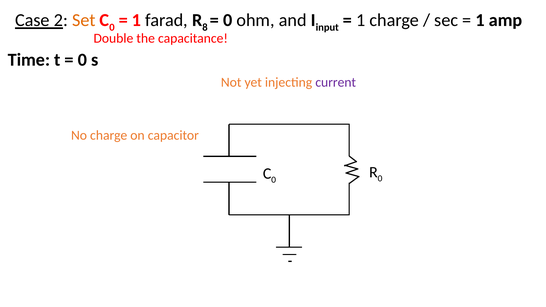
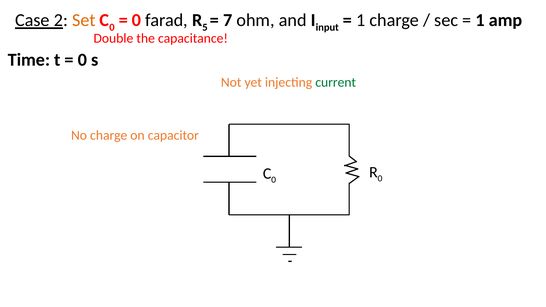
1 at (136, 20): 1 -> 0
8: 8 -> 5
0 at (228, 20): 0 -> 7
current colour: purple -> green
